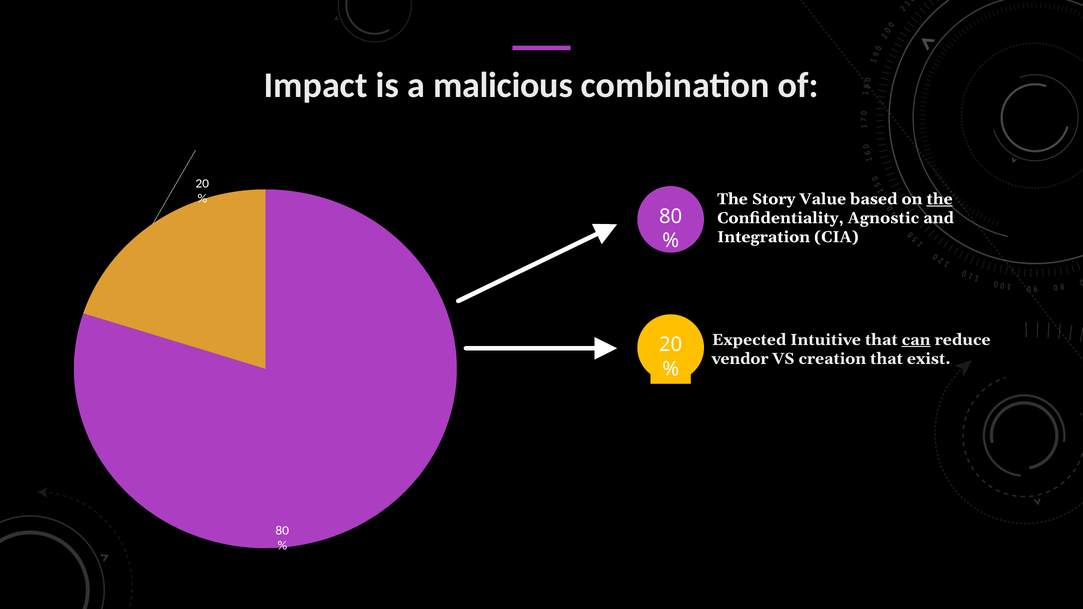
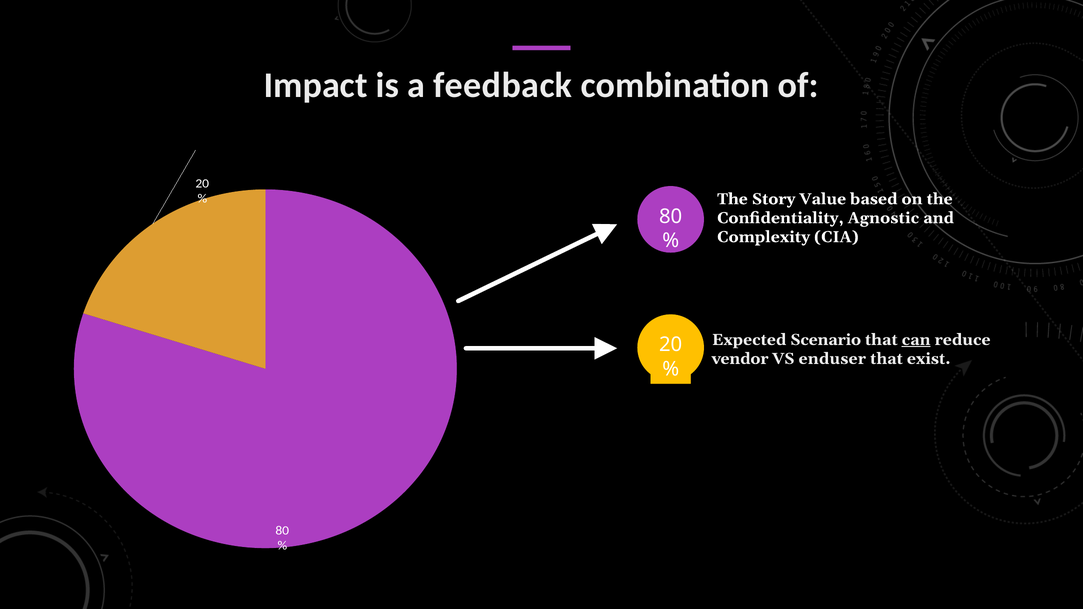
malicious: malicious -> feedback
the at (940, 199) underline: present -> none
Integration: Integration -> Complexity
Intuitive: Intuitive -> Scenario
creation: creation -> enduser
